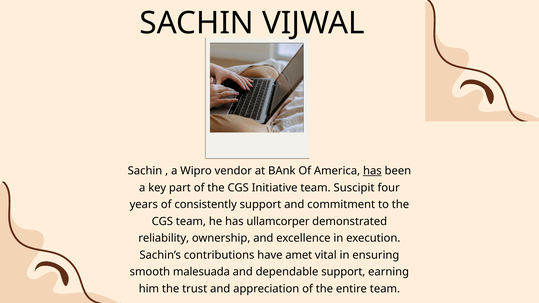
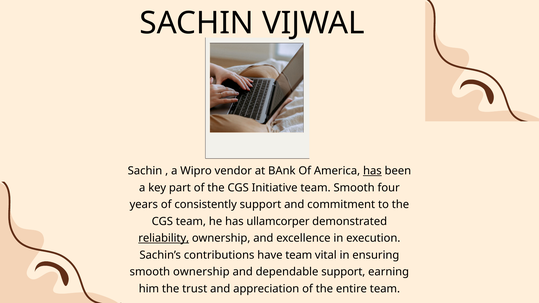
team Suscipit: Suscipit -> Smooth
reliability underline: none -> present
have amet: amet -> team
smooth malesuada: malesuada -> ownership
